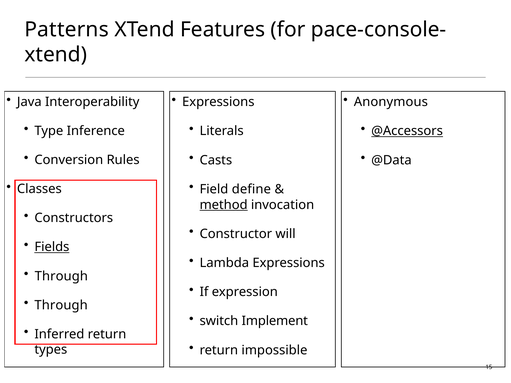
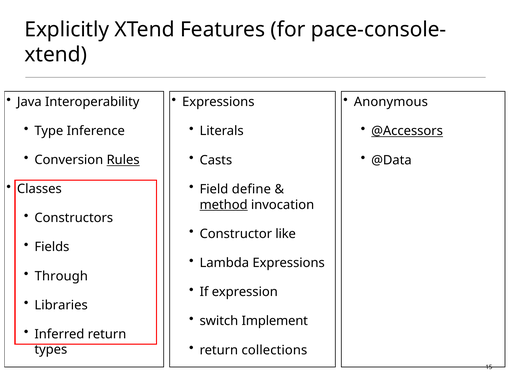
Patterns: Patterns -> Explicitly
Rules underline: none -> present
will: will -> like
Fields underline: present -> none
Through at (61, 305): Through -> Libraries
impossible: impossible -> collections
